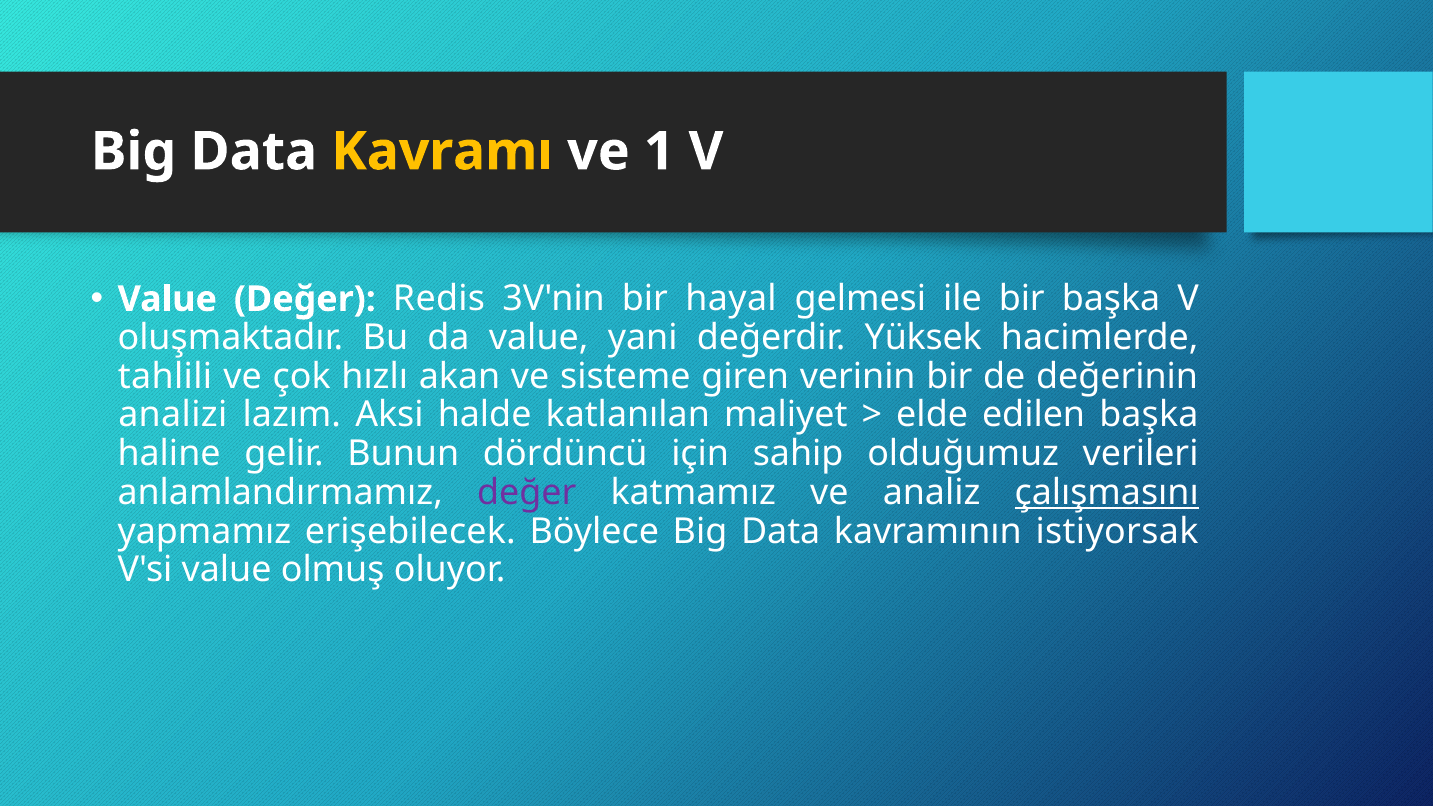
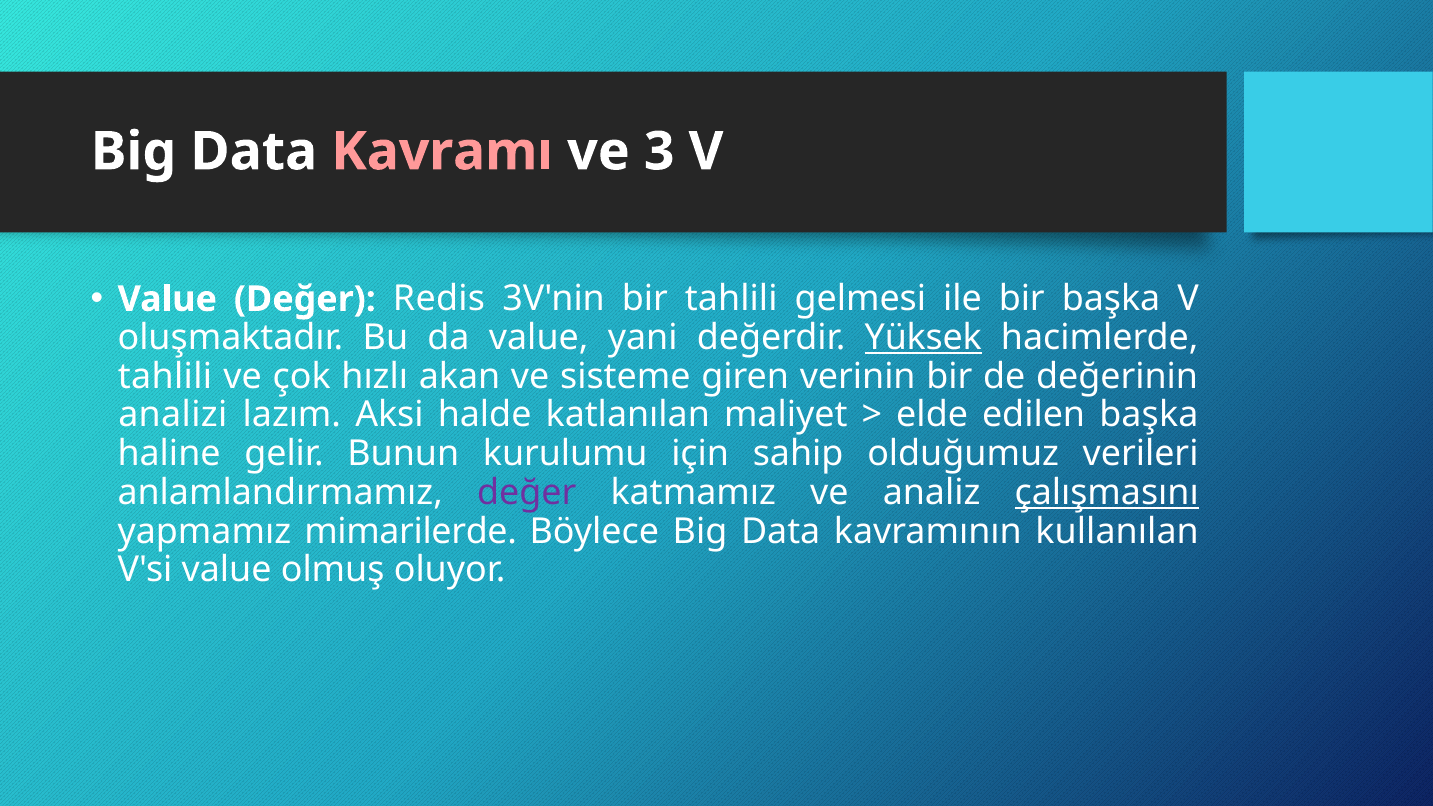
Kavramı colour: yellow -> pink
1: 1 -> 3
bir hayal: hayal -> tahlili
Yüksek underline: none -> present
dördüncü: dördüncü -> kurulumu
erişebilecek: erişebilecek -> mimarilerde
istiyorsak: istiyorsak -> kullanılan
